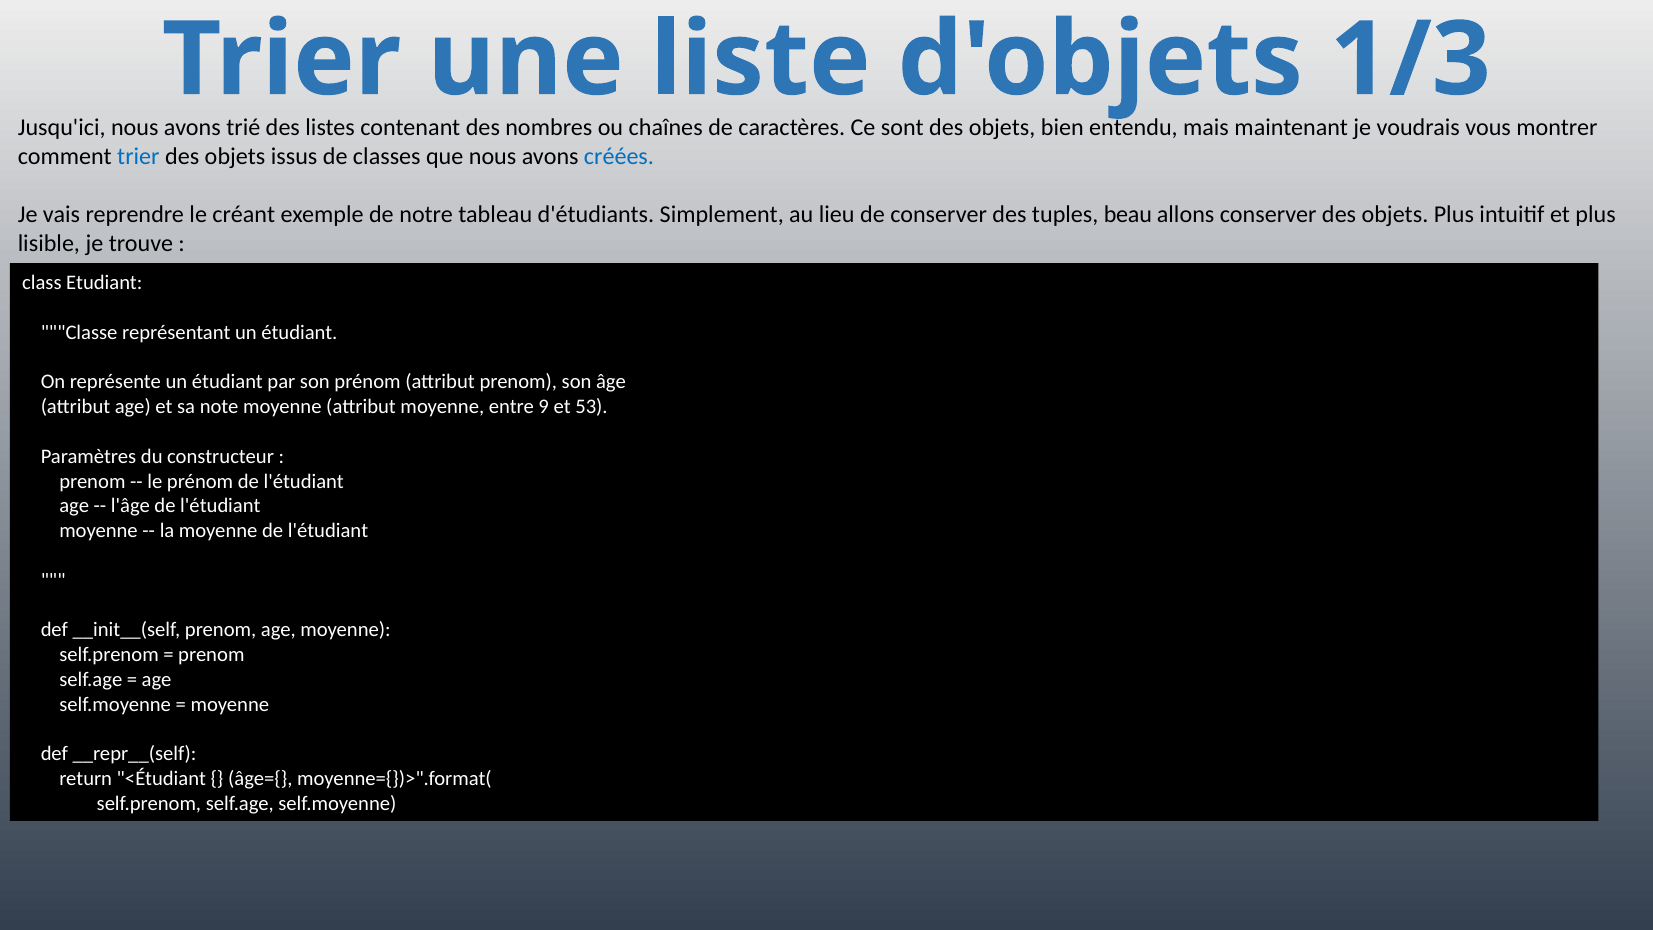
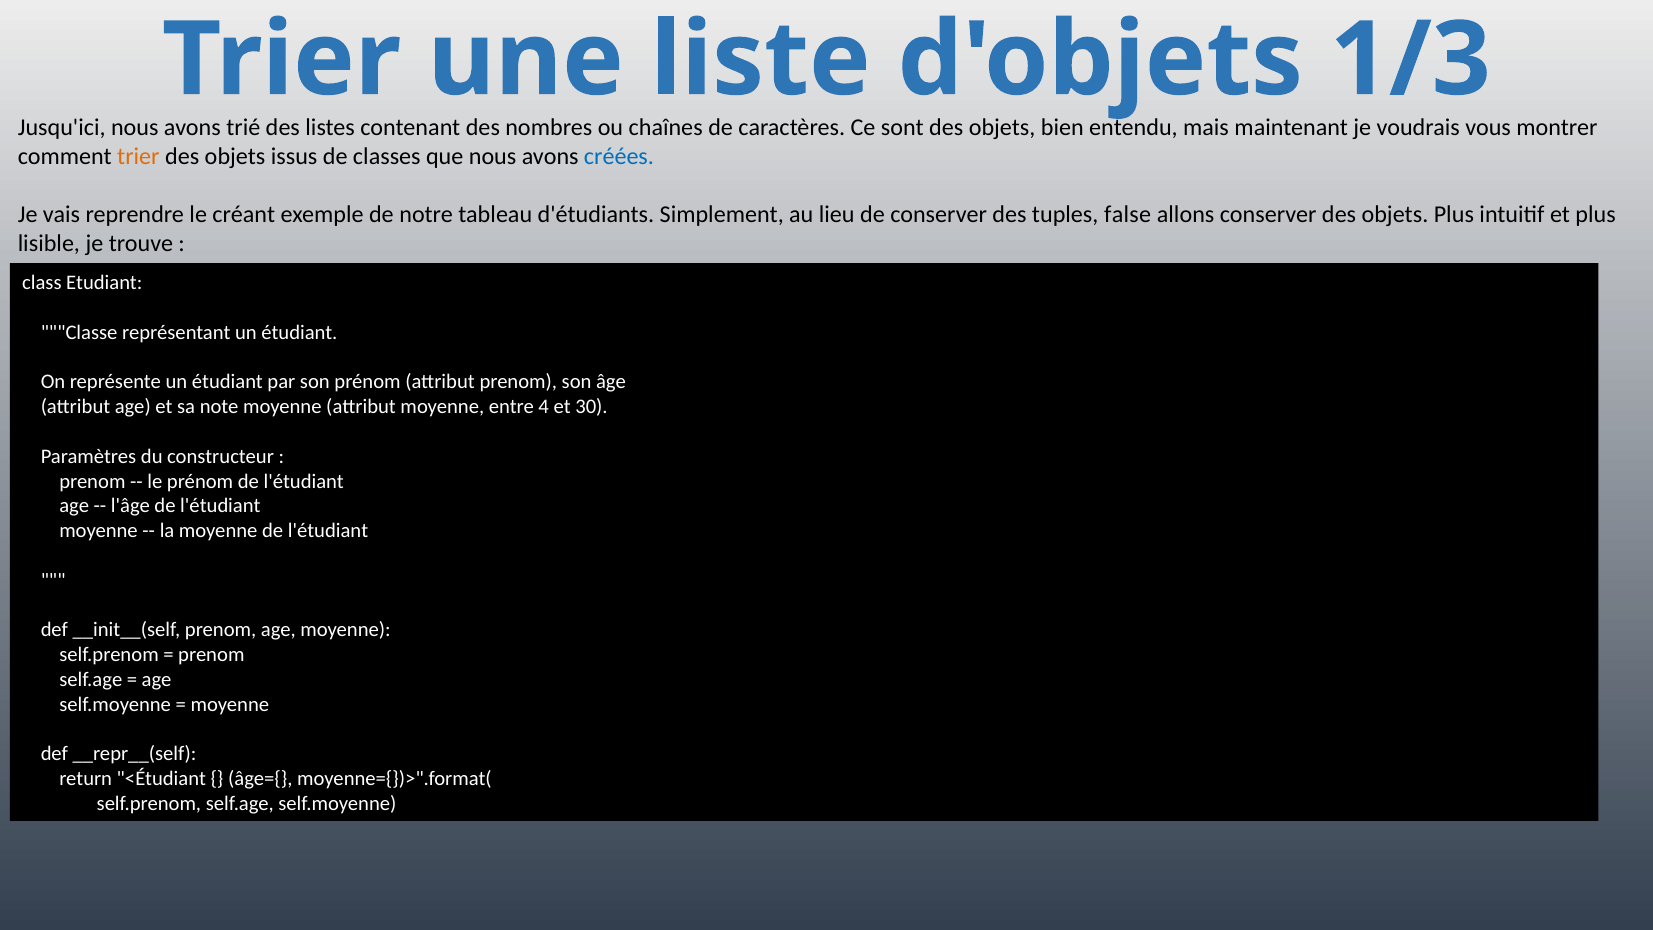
trier at (138, 156) colour: blue -> orange
beau: beau -> false
9: 9 -> 4
53: 53 -> 30
